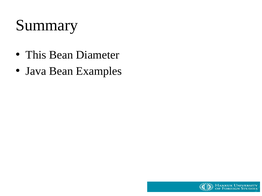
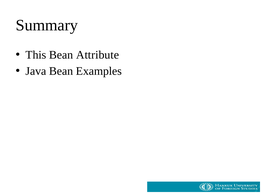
Diameter: Diameter -> Attribute
